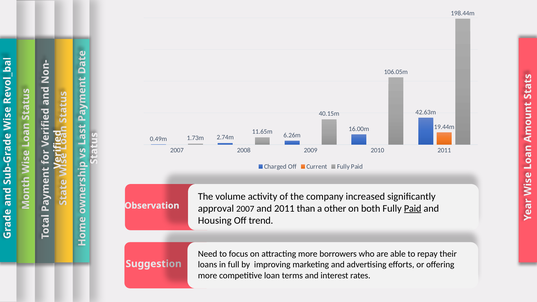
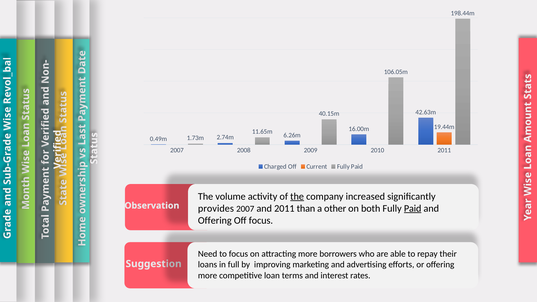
the at (297, 196) underline: none -> present
approval: approval -> provides
Housing at (215, 221): Housing -> Offering
Off trend: trend -> focus
